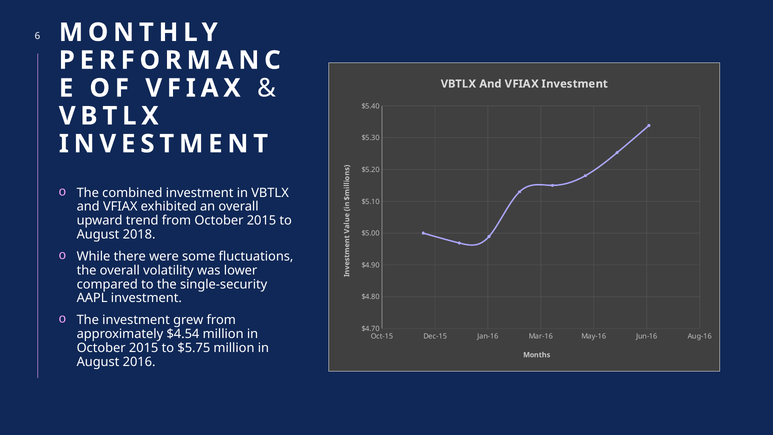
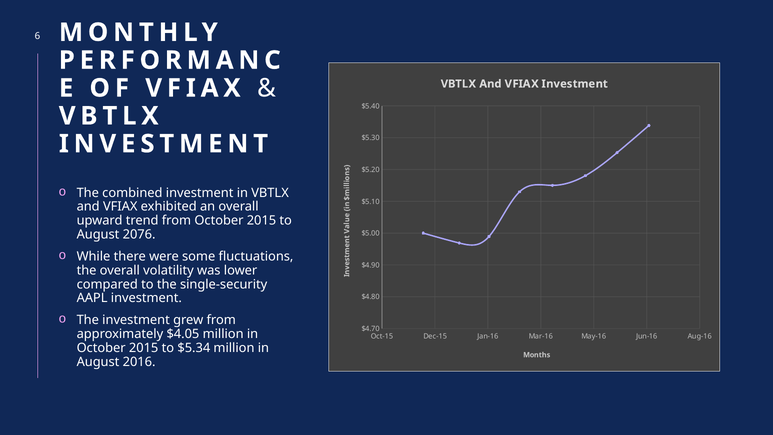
2018: 2018 -> 2076
$4.54: $4.54 -> $4.05
$5.75: $5.75 -> $5.34
